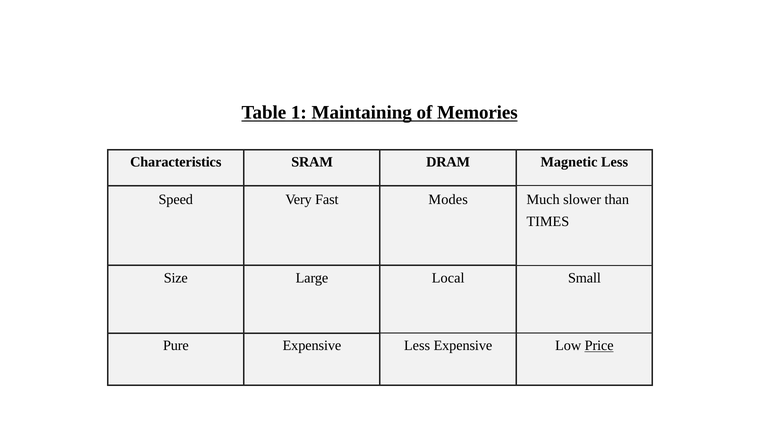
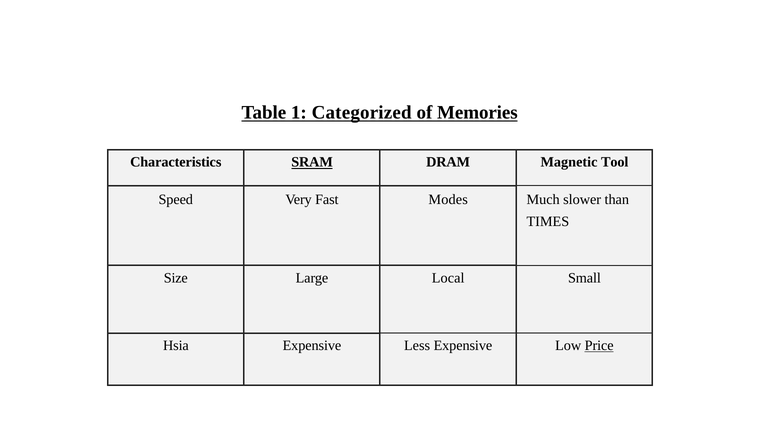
Maintaining: Maintaining -> Categorized
SRAM underline: none -> present
Magnetic Less: Less -> Tool
Pure: Pure -> Hsia
